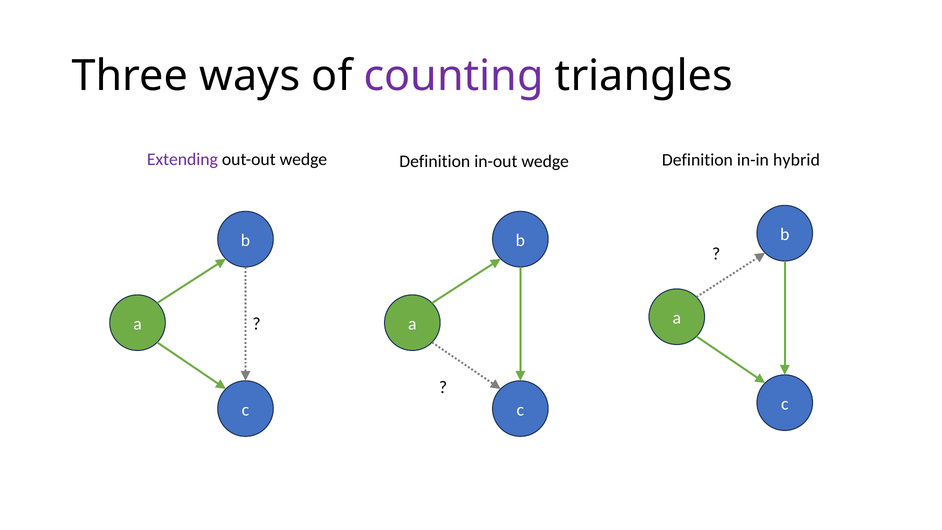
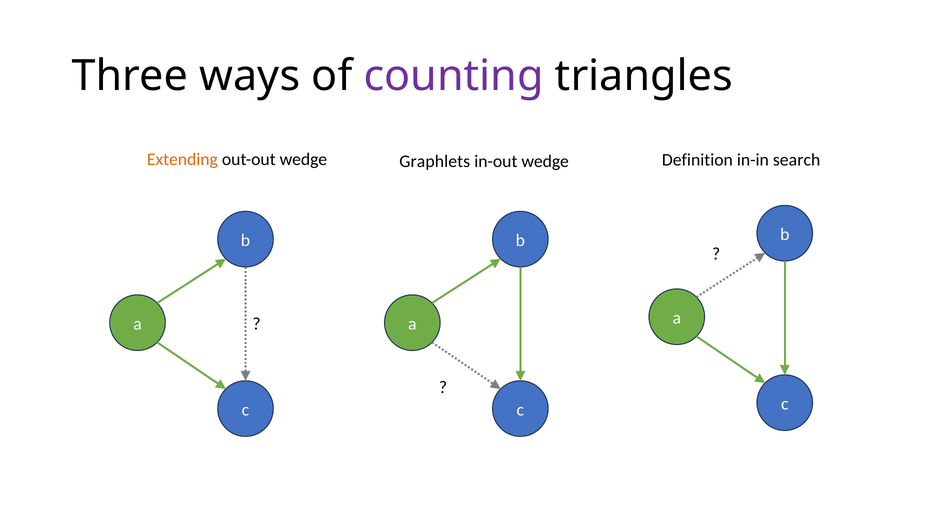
Extending colour: purple -> orange
out-out wedge Definition: Definition -> Graphlets
hybrid: hybrid -> search
